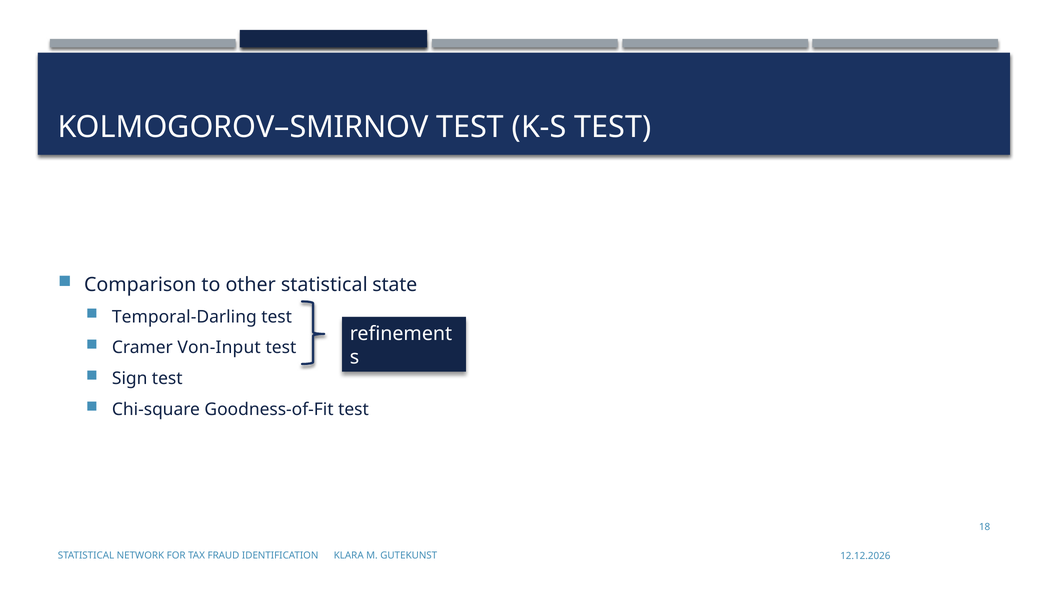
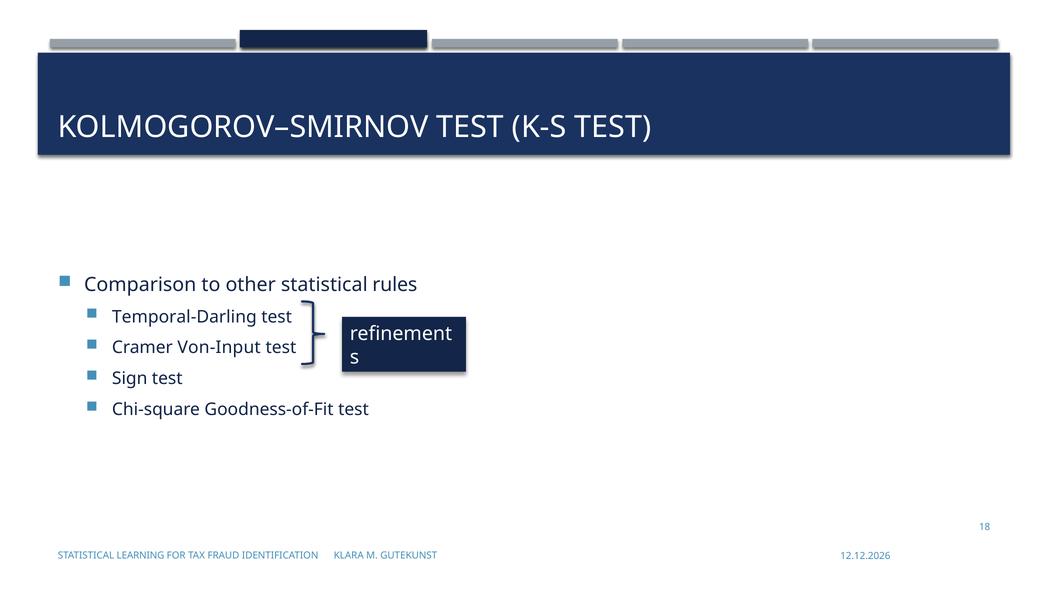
state: state -> rules
NETWORK: NETWORK -> LEARNING
